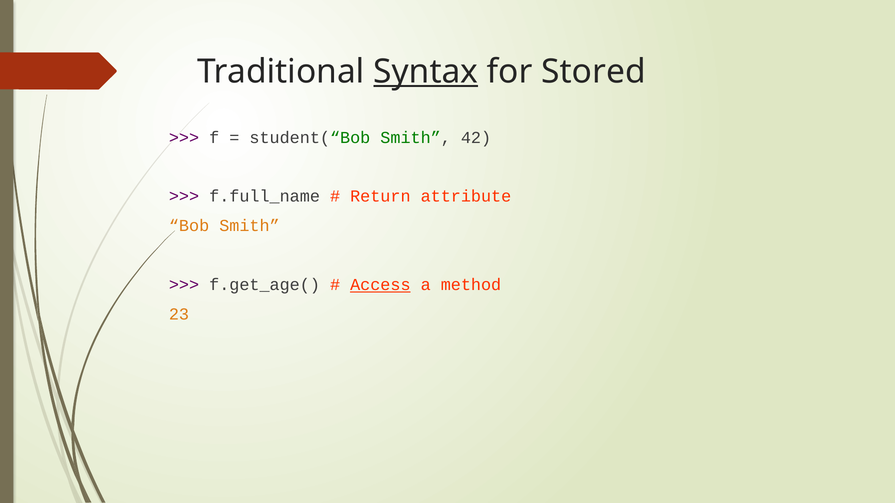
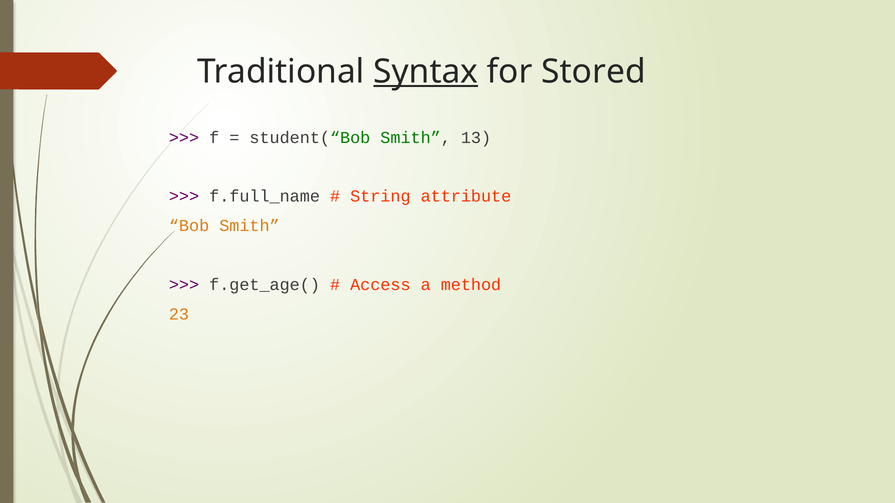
42: 42 -> 13
Return: Return -> String
Access underline: present -> none
